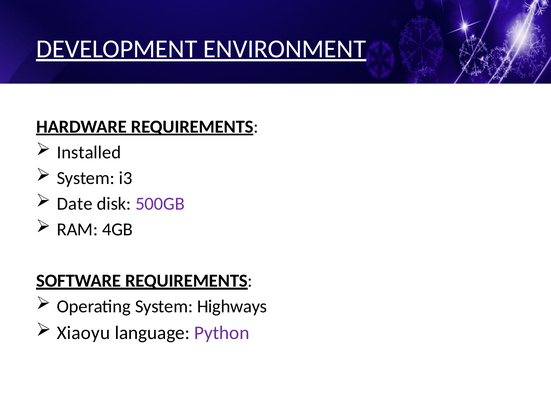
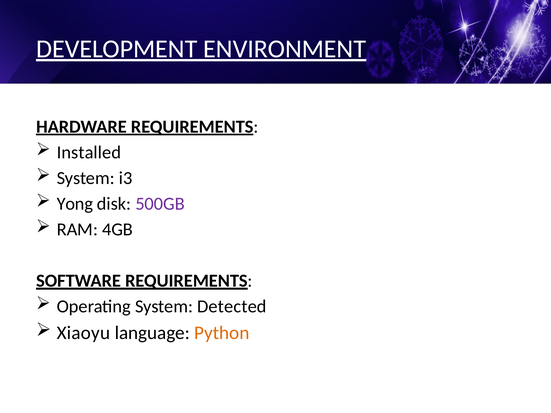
Date: Date -> Yong
Highways: Highways -> Detected
Python colour: purple -> orange
